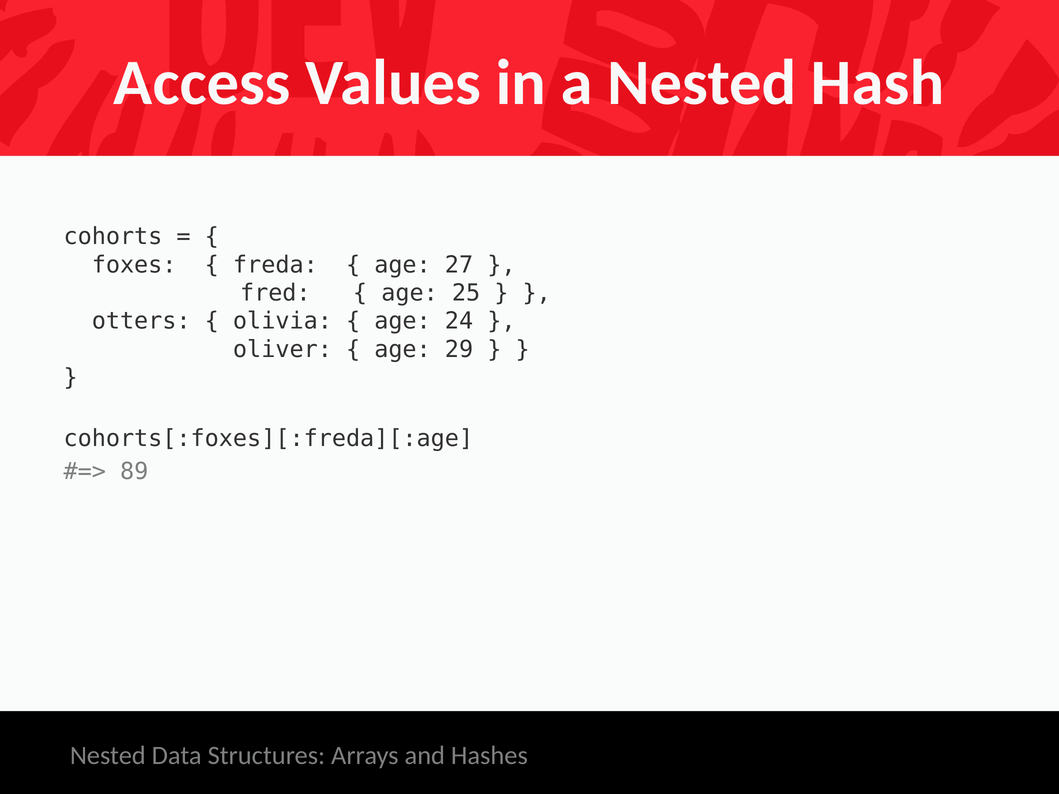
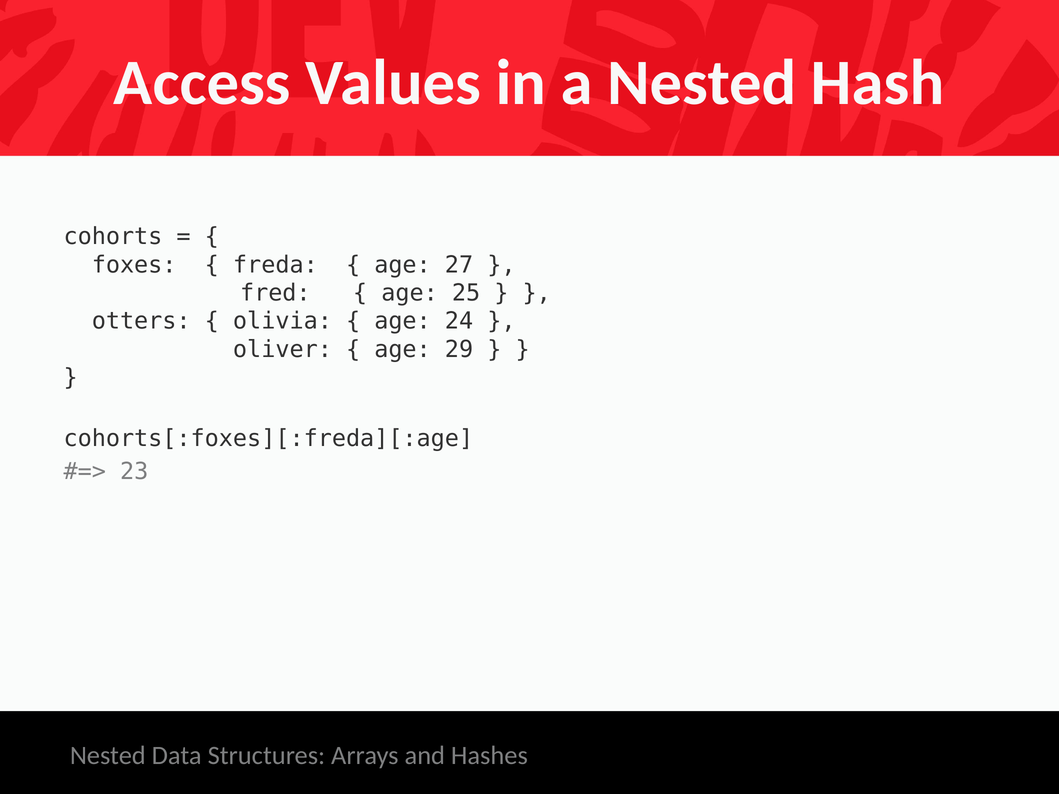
89: 89 -> 23
